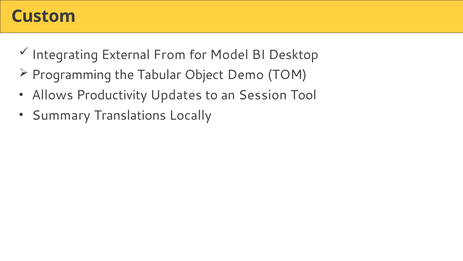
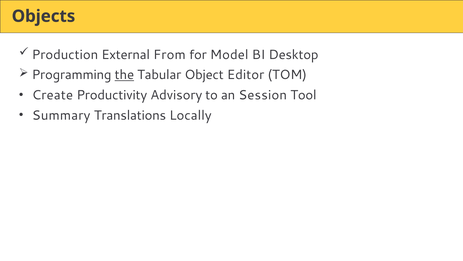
Custom: Custom -> Objects
Integrating: Integrating -> Production
the underline: none -> present
Demo: Demo -> Editor
Allows: Allows -> Create
Updates: Updates -> Advisory
